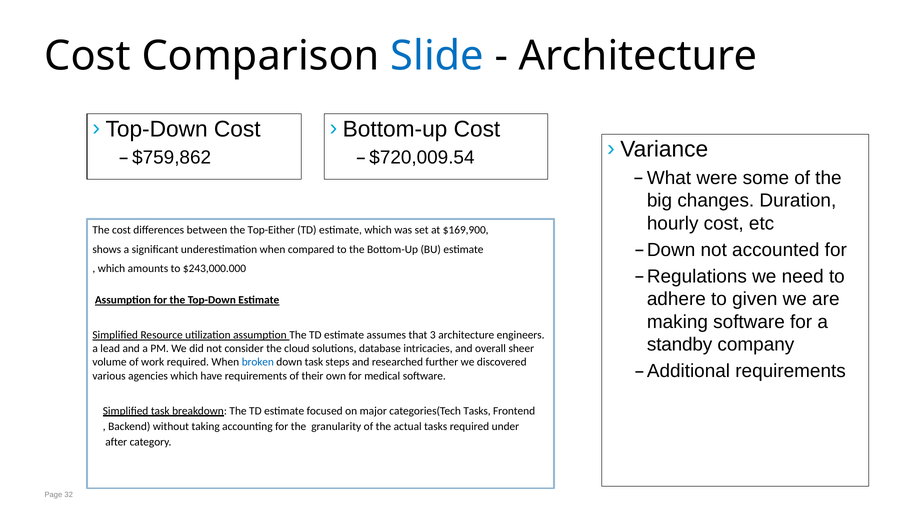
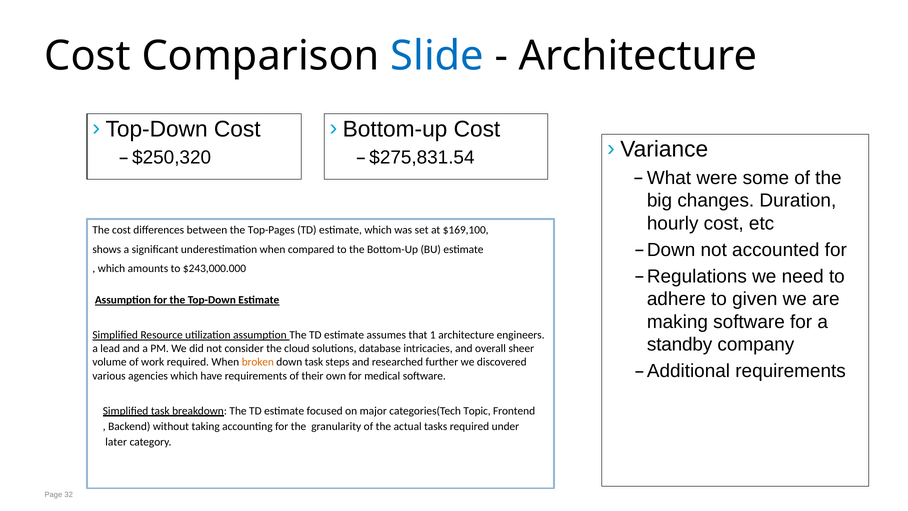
$759,862: $759,862 -> $250,320
$720,009.54: $720,009.54 -> $275,831.54
Top-Either: Top-Either -> Top-Pages
$169,900: $169,900 -> $169,100
3: 3 -> 1
broken colour: blue -> orange
categories(Tech Tasks: Tasks -> Topic
after: after -> later
